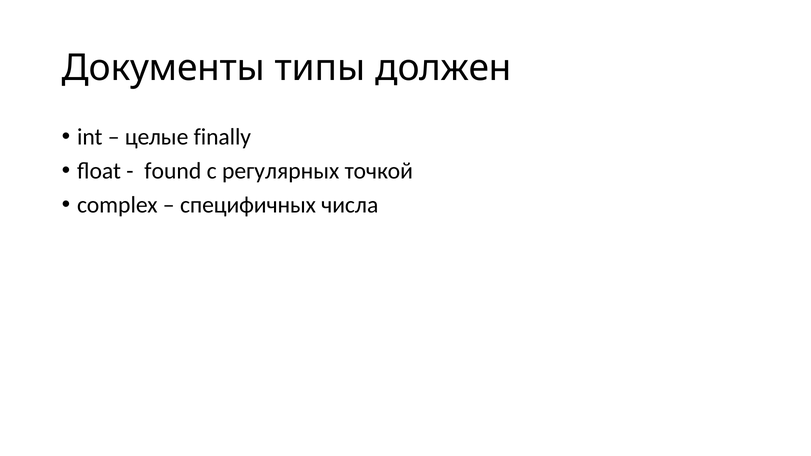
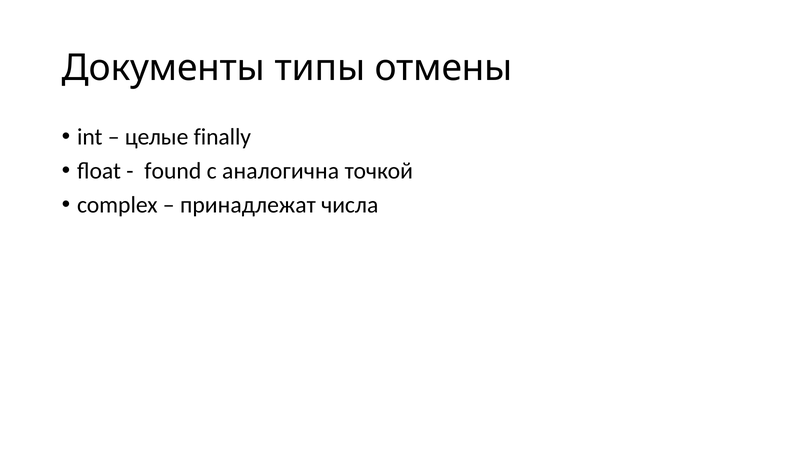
должен: должен -> отмены
регулярных: регулярных -> аналогична
специфичных: специфичных -> принадлежат
